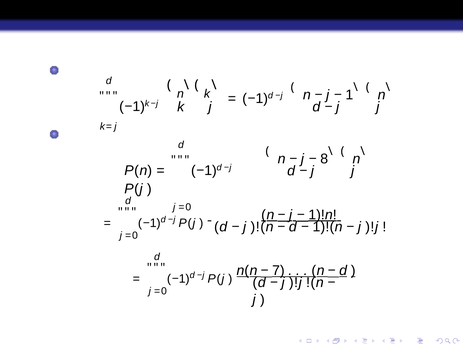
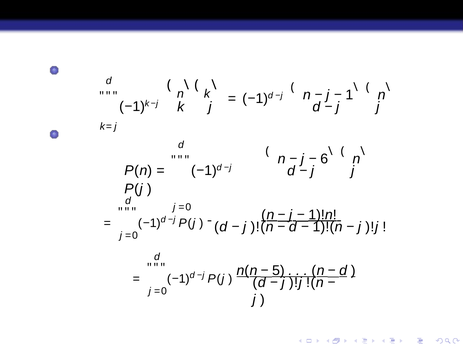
8: 8 -> 6
7: 7 -> 5
